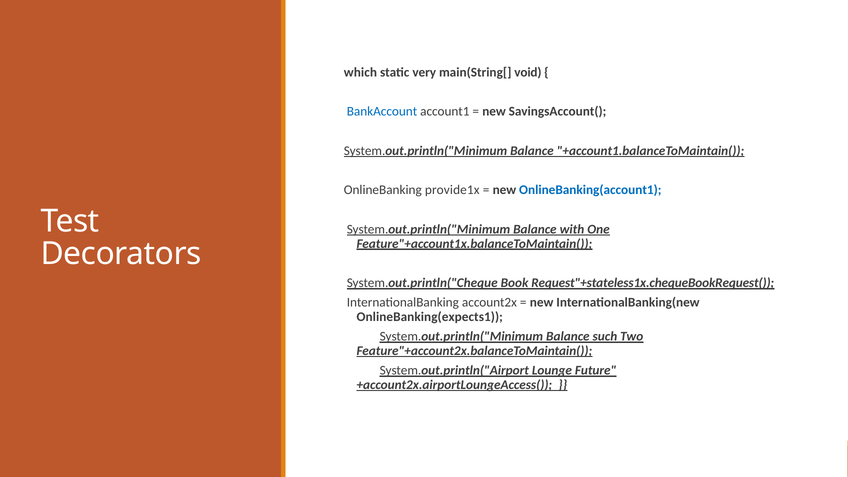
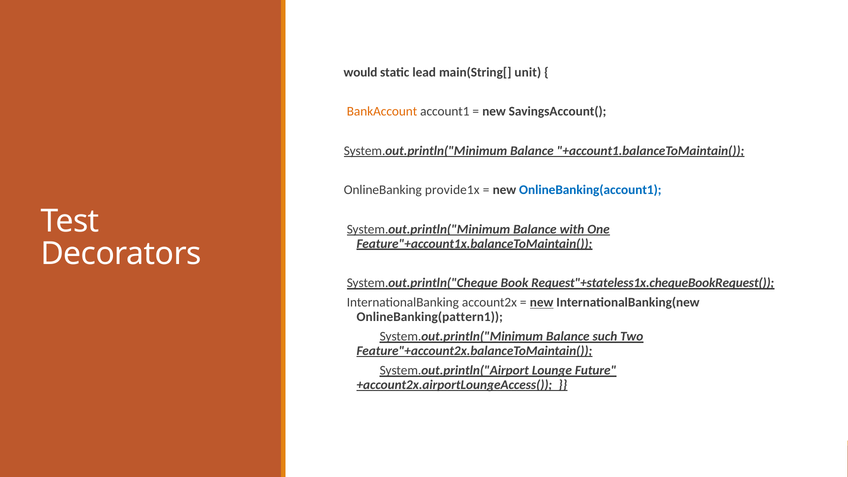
which: which -> would
very: very -> lead
void: void -> unit
BankAccount colour: blue -> orange
new at (542, 303) underline: none -> present
OnlineBanking(expects1: OnlineBanking(expects1 -> OnlineBanking(pattern1
